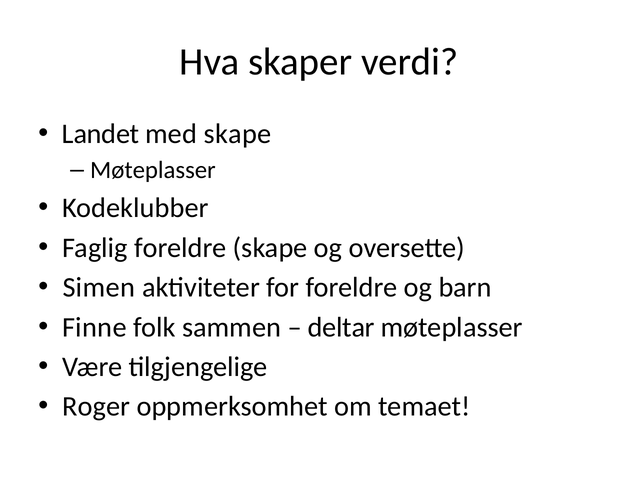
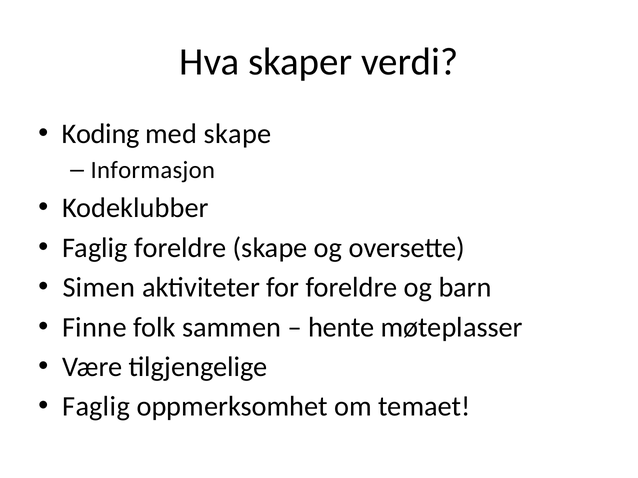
Landet: Landet -> Koding
Møteplasser at (153, 170): Møteplasser -> Informasjon
deltar: deltar -> hente
Roger at (96, 407): Roger -> Faglig
